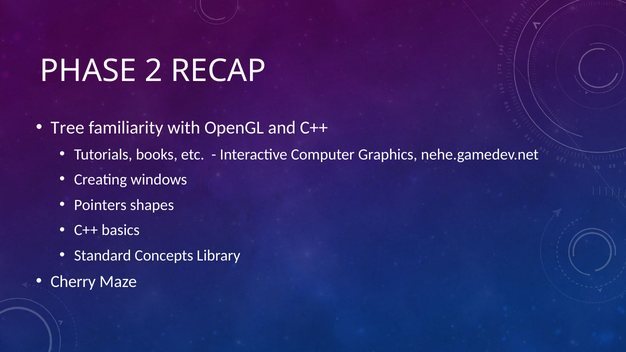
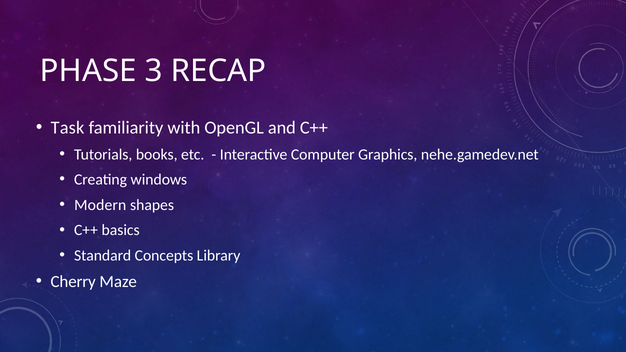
2: 2 -> 3
Tree: Tree -> Task
Pointers: Pointers -> Modern
